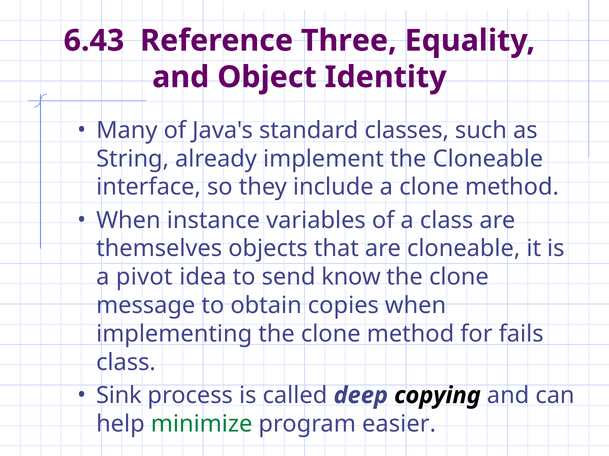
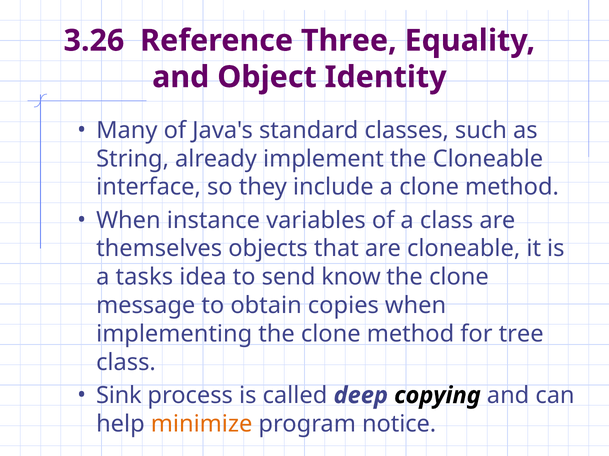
6.43: 6.43 -> 3.26
pivot: pivot -> tasks
fails: fails -> tree
minimize colour: green -> orange
easier: easier -> notice
